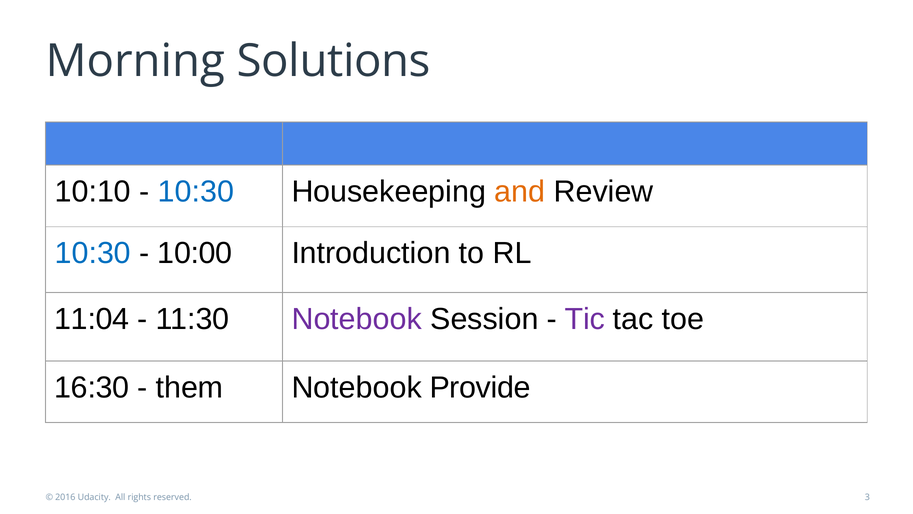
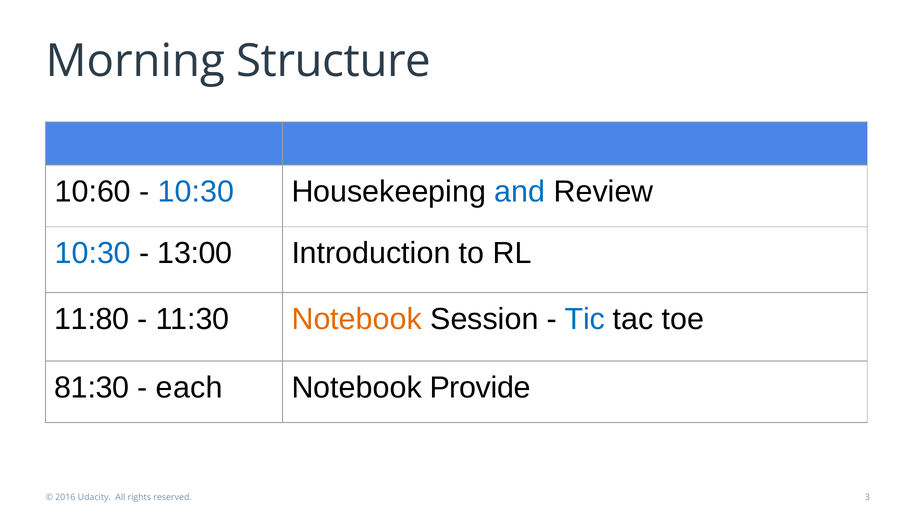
Solutions: Solutions -> Structure
10:10: 10:10 -> 10:60
and colour: orange -> blue
10:00: 10:00 -> 13:00
11:04: 11:04 -> 11:80
Notebook at (357, 319) colour: purple -> orange
Tic colour: purple -> blue
16:30: 16:30 -> 81:30
them: them -> each
